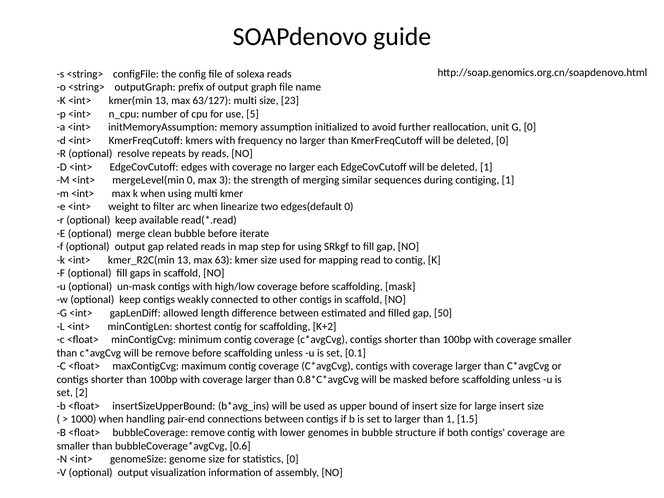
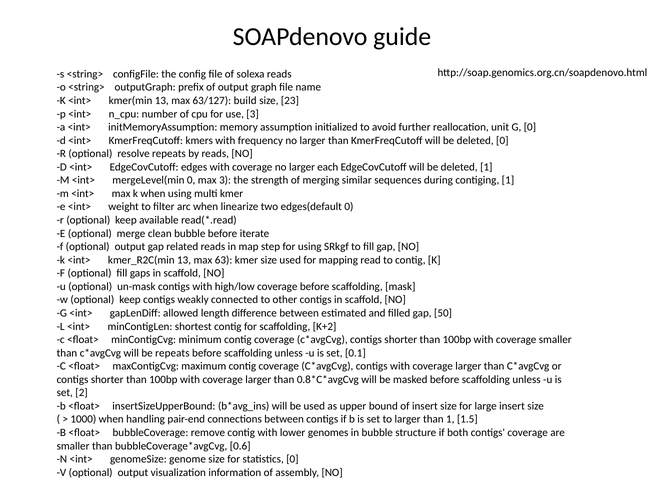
63/127 multi: multi -> build
use 5: 5 -> 3
be remove: remove -> repeats
